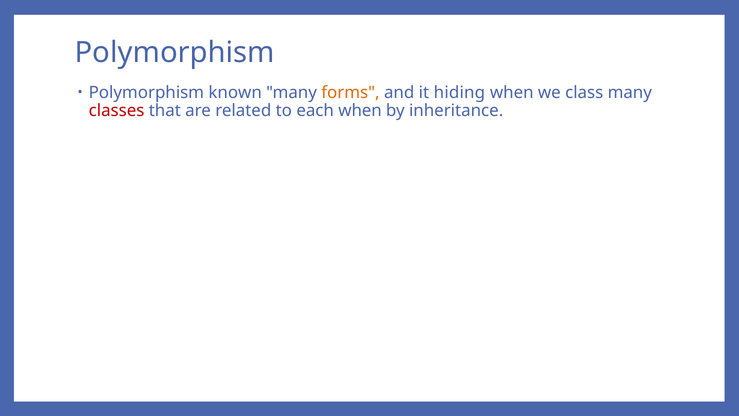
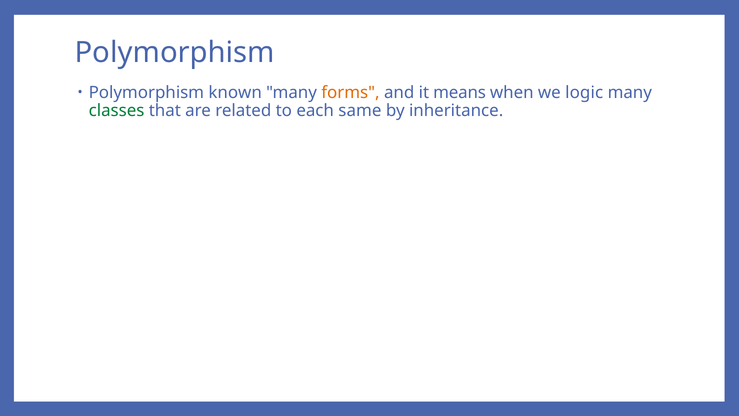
hiding: hiding -> means
class: class -> logic
classes colour: red -> green
each when: when -> same
